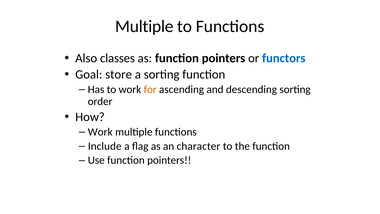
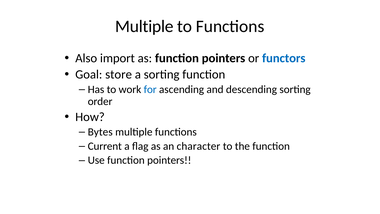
classes: classes -> import
for colour: orange -> blue
Work at (100, 132): Work -> Bytes
Include: Include -> Current
